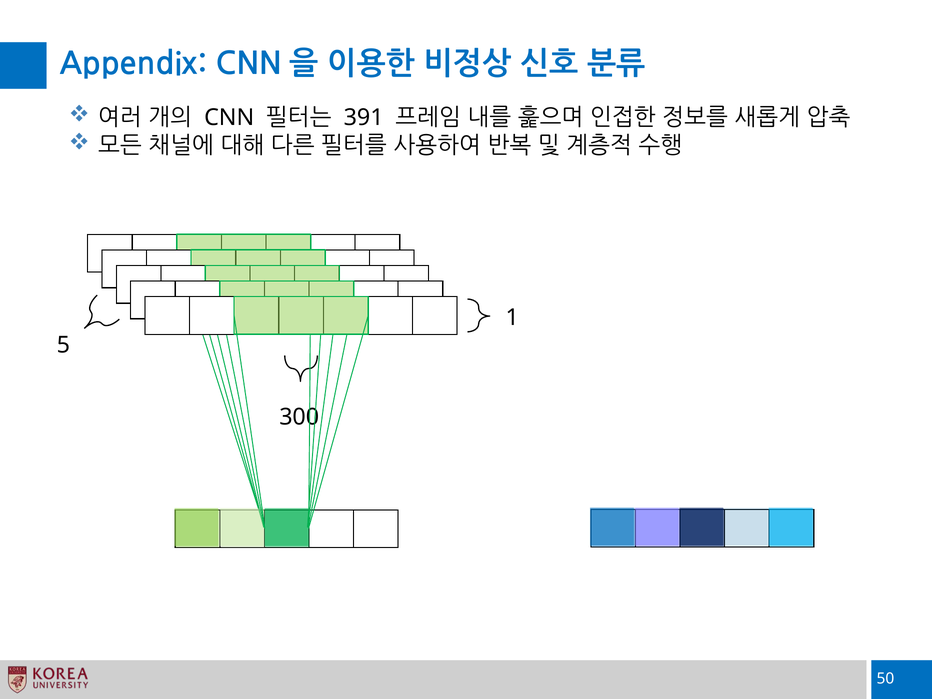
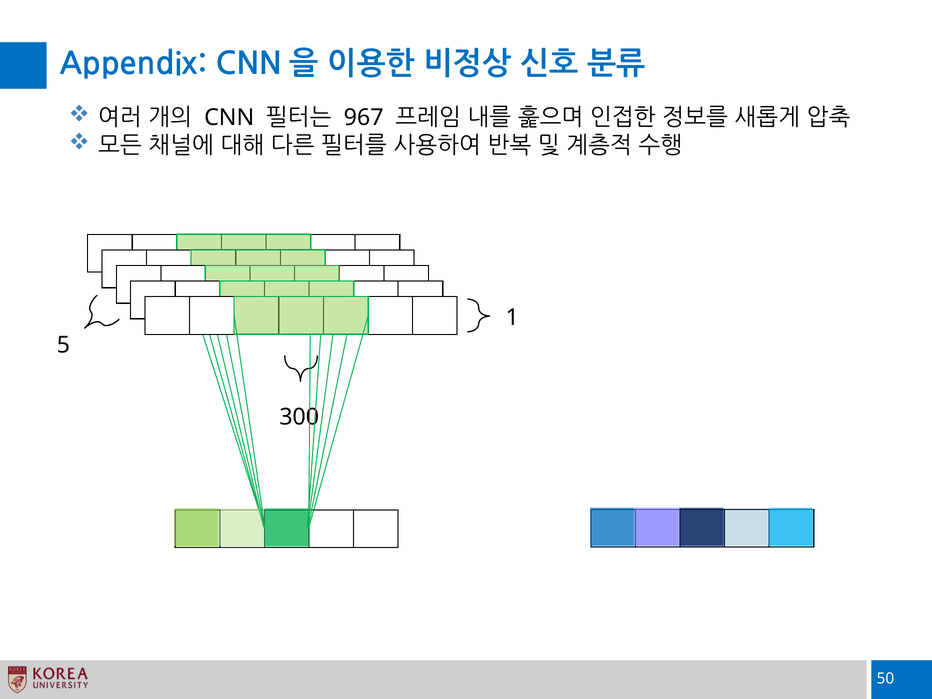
391: 391 -> 967
